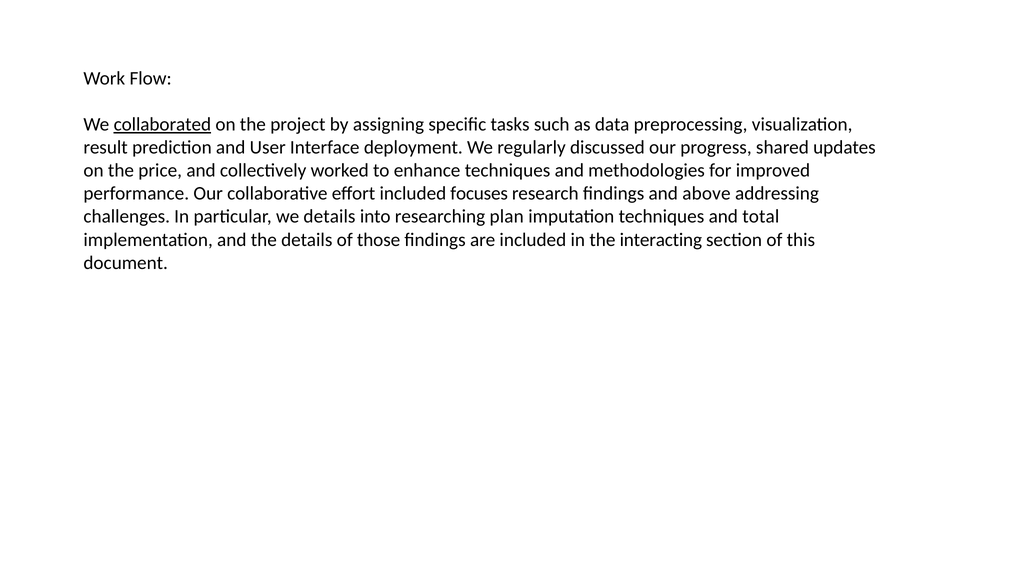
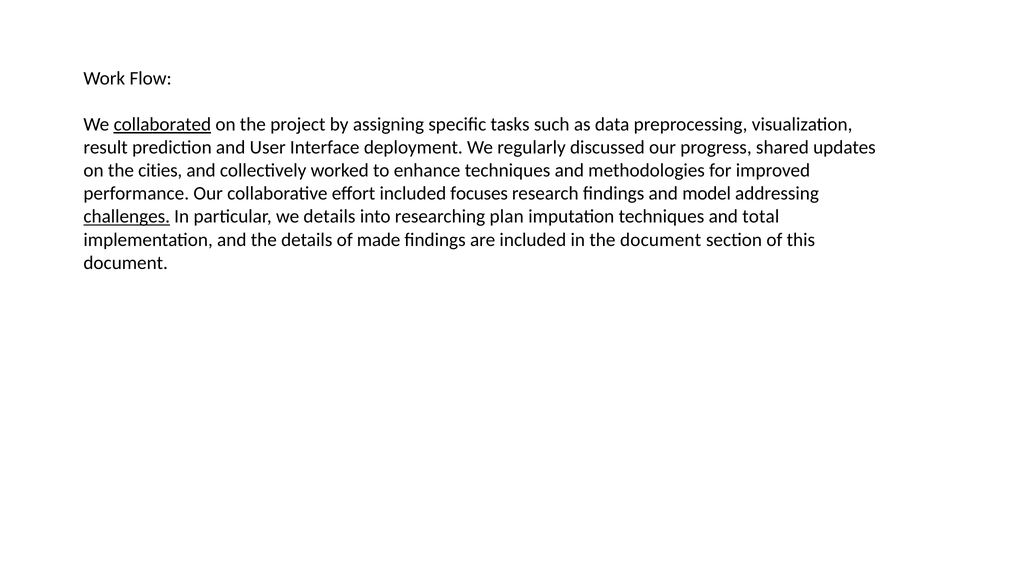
price: price -> cities
above: above -> model
challenges underline: none -> present
those: those -> made
the interacting: interacting -> document
